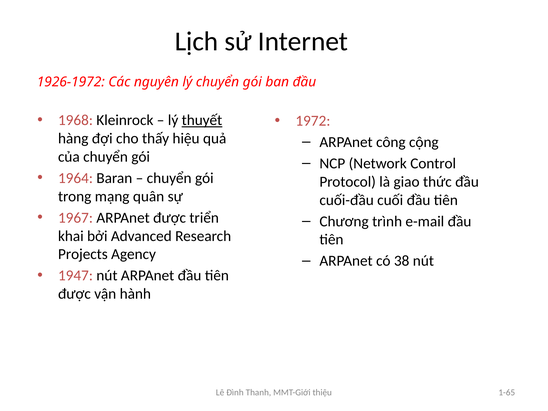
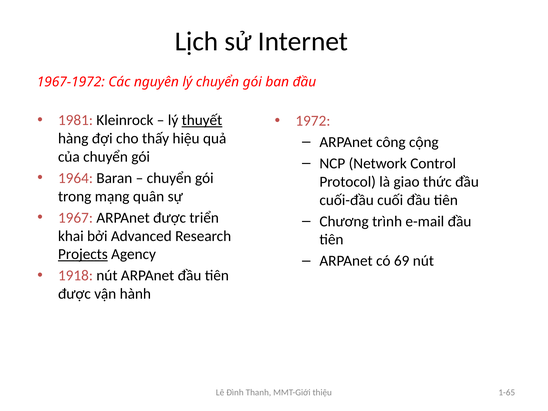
1926-1972: 1926-1972 -> 1967-1972
1968: 1968 -> 1981
Projects underline: none -> present
38: 38 -> 69
1947: 1947 -> 1918
